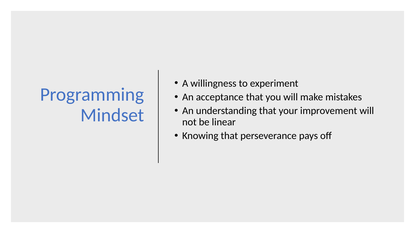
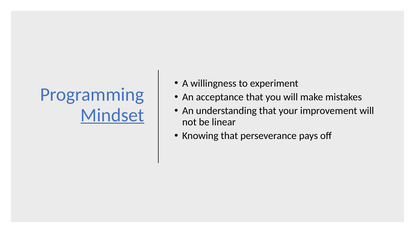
Mindset underline: none -> present
